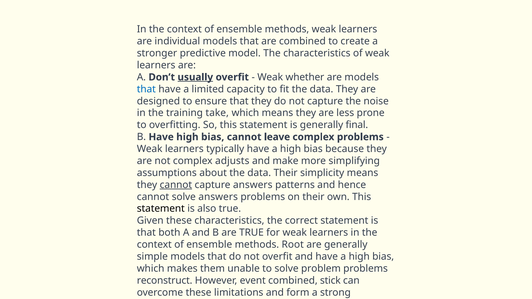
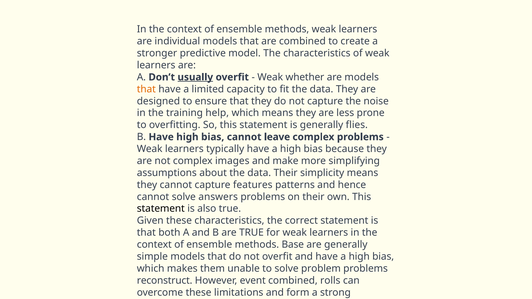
that at (146, 89) colour: blue -> orange
take: take -> help
final: final -> flies
adjusts: adjusts -> images
cannot at (176, 185) underline: present -> none
capture answers: answers -> features
Root: Root -> Base
stick: stick -> rolls
